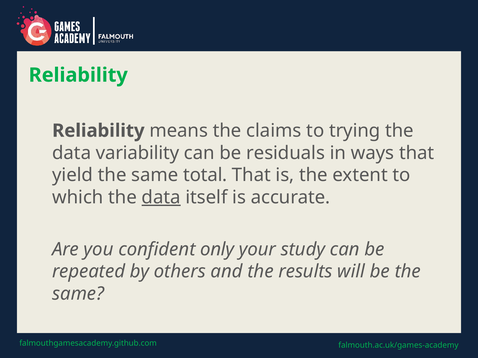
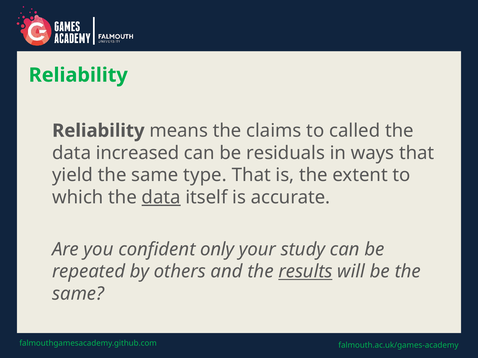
trying: trying -> called
variability: variability -> increased
total: total -> type
results underline: none -> present
